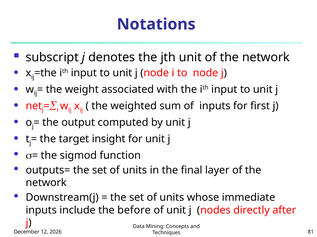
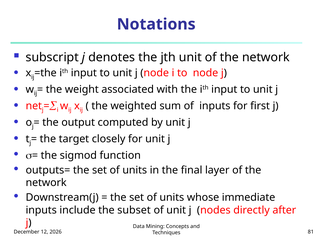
insight: insight -> closely
before: before -> subset
